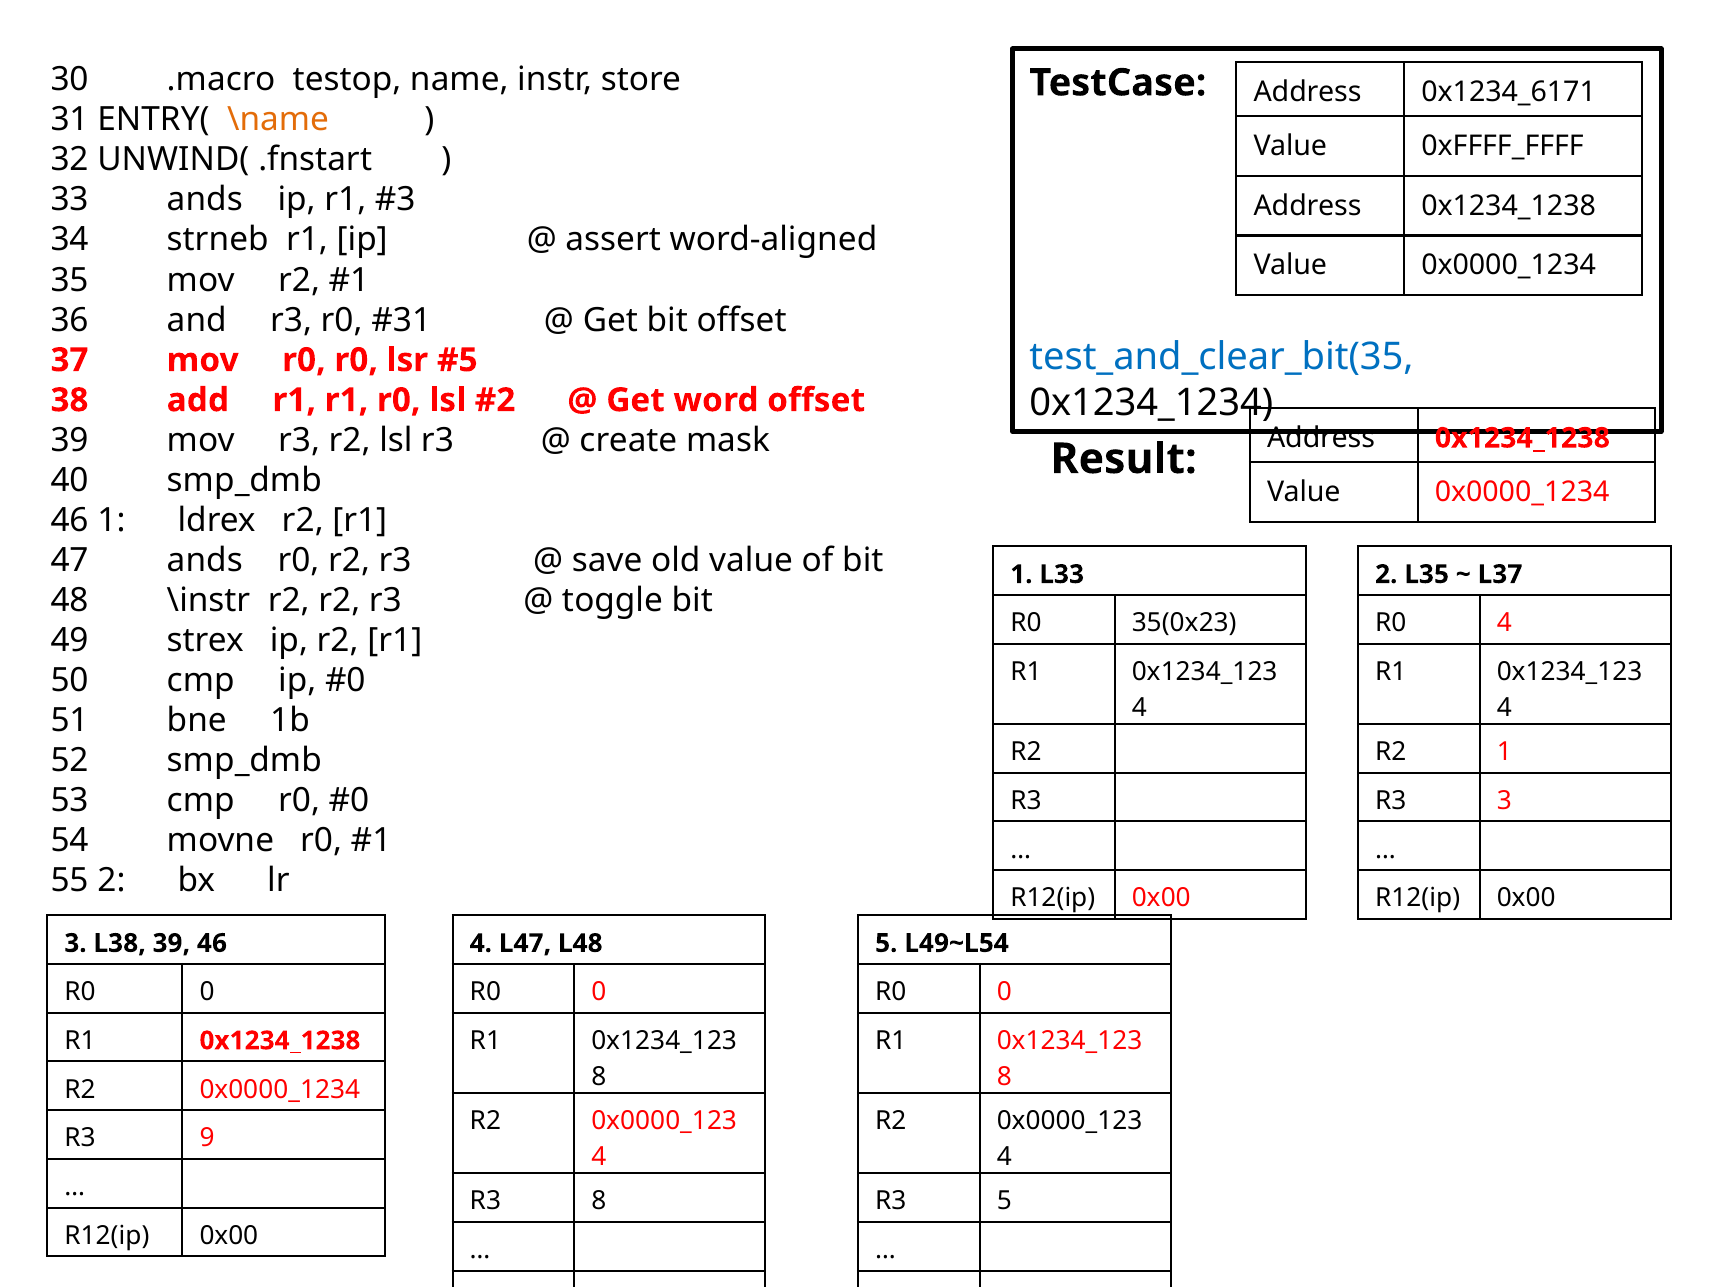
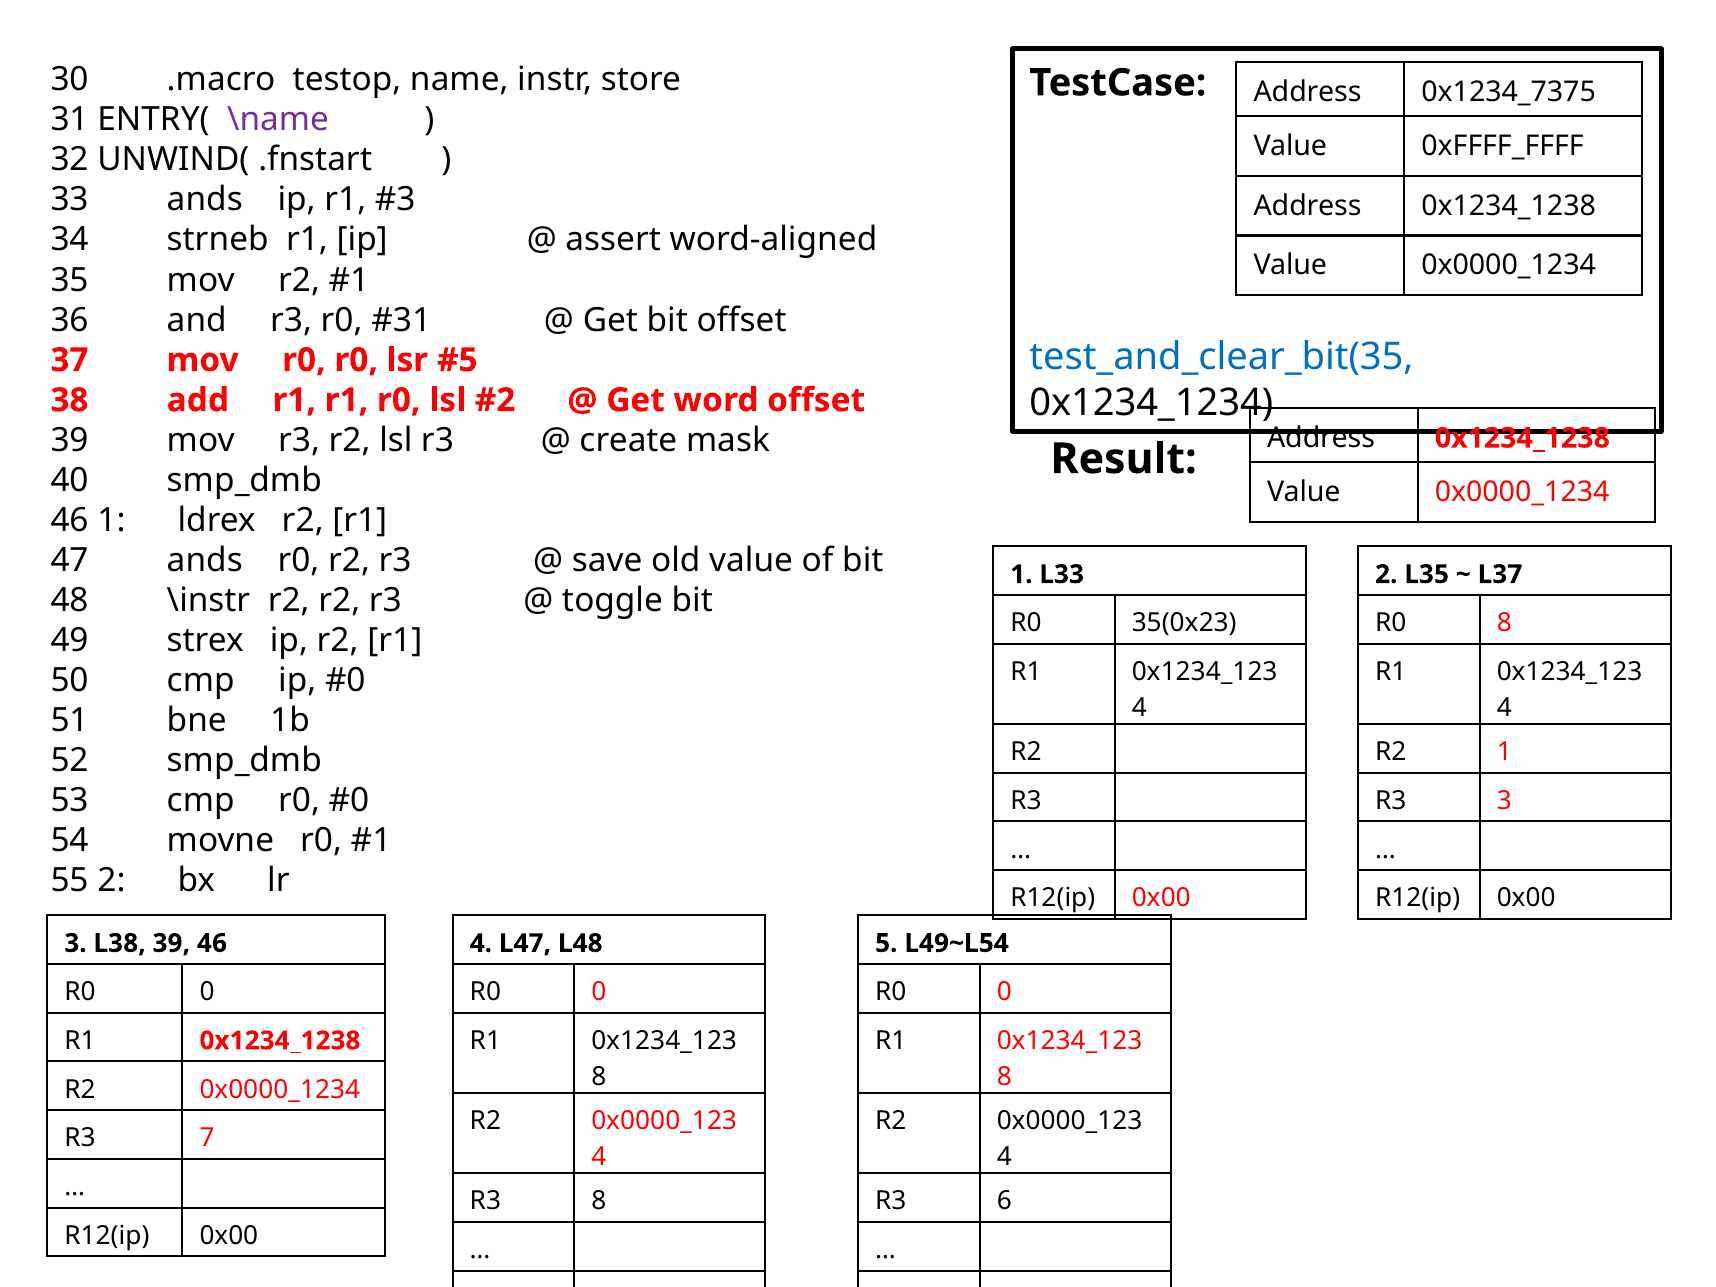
0x1234_6171: 0x1234_6171 -> 0x1234_7375
\name colour: orange -> purple
R0 4: 4 -> 8
9: 9 -> 7
R3 5: 5 -> 6
